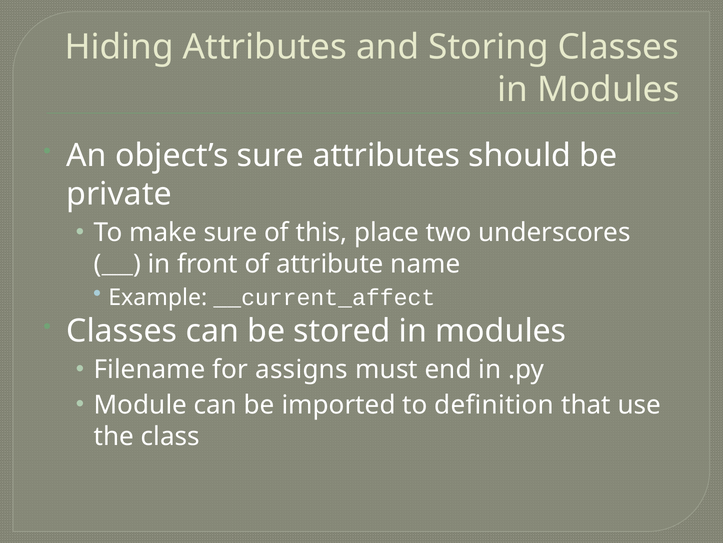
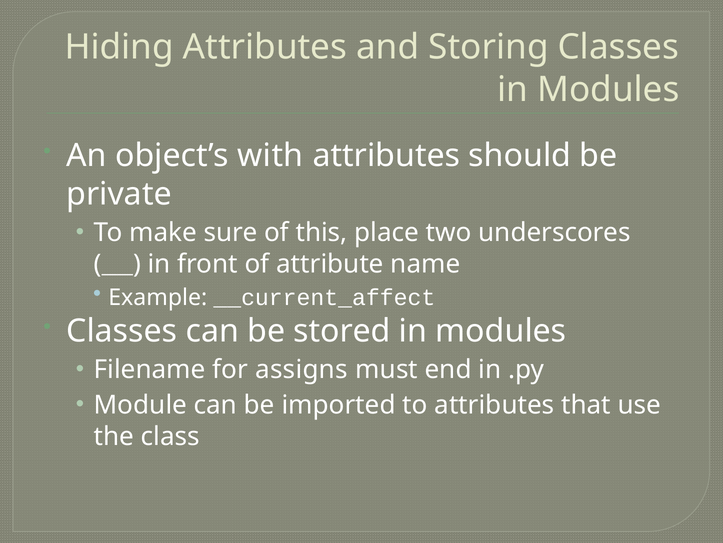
object’s sure: sure -> with
to definition: definition -> attributes
